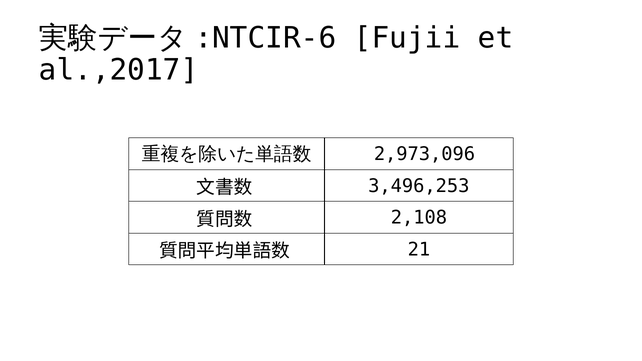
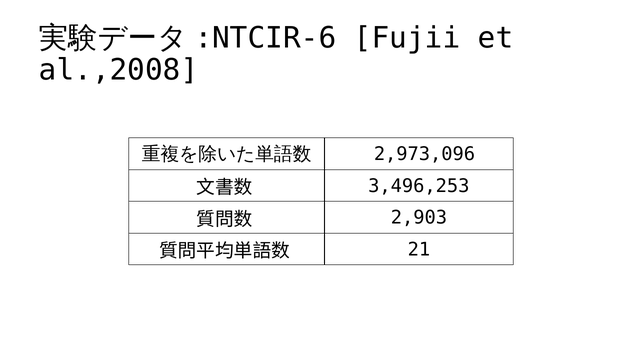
al.,2017: al.,2017 -> al.,2008
2,108: 2,108 -> 2,903
